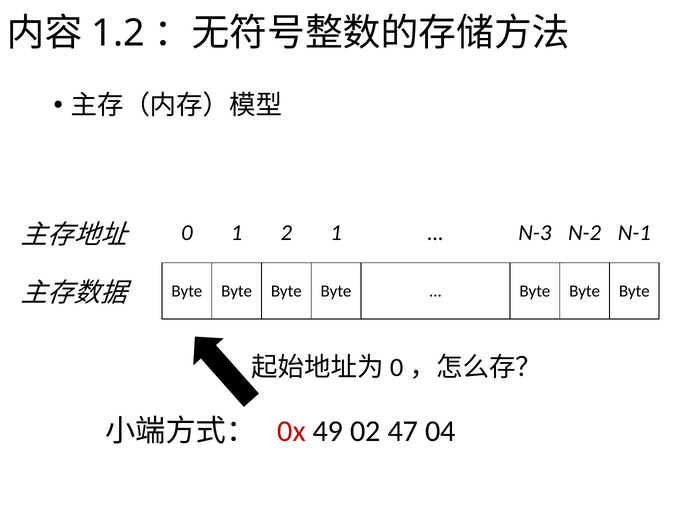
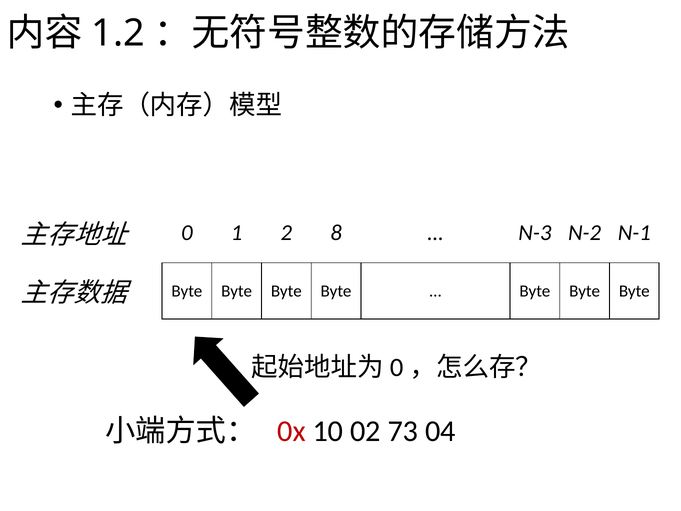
2 1: 1 -> 8
49: 49 -> 10
47: 47 -> 73
